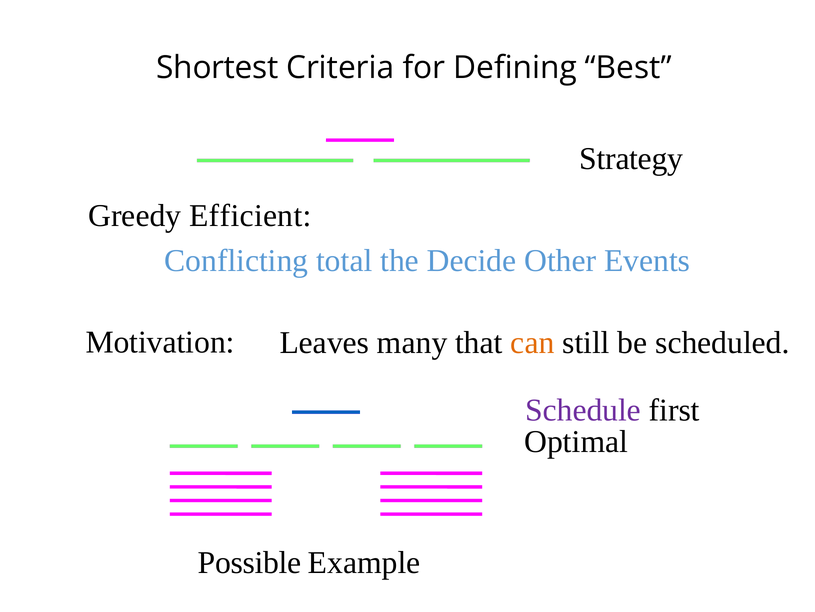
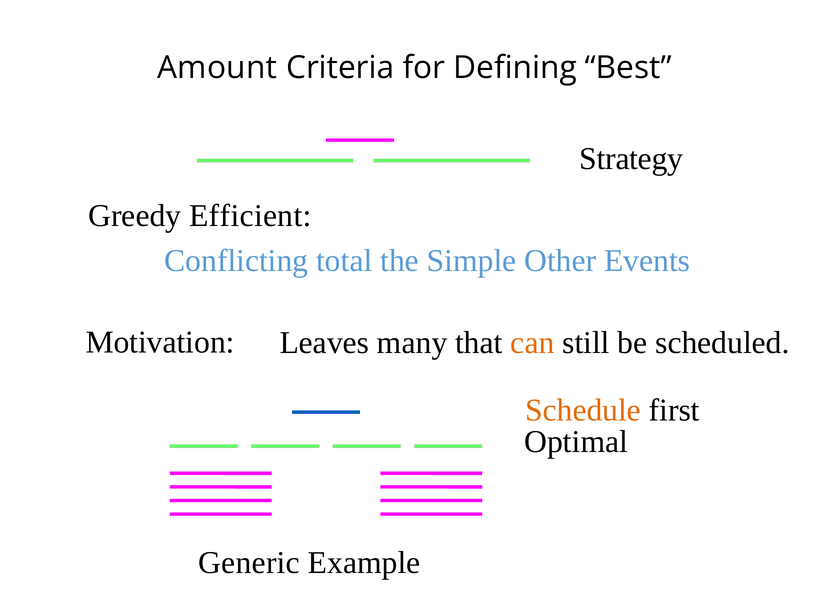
Shortest: Shortest -> Amount
Decide: Decide -> Simple
Schedule colour: purple -> orange
Possible: Possible -> Generic
